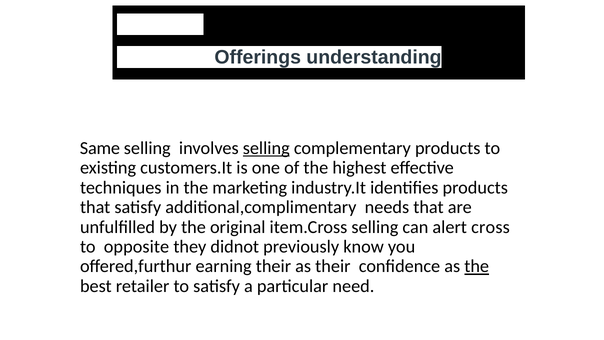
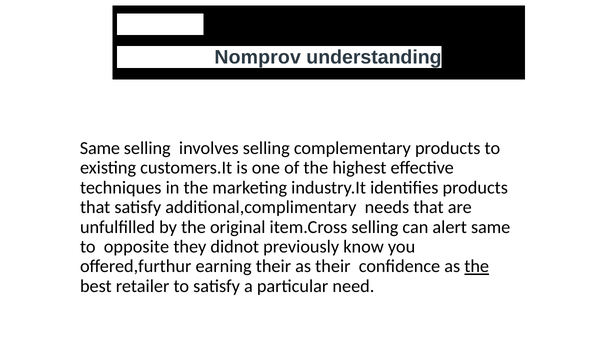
Offerings: Offerings -> Nomprov
selling at (266, 148) underline: present -> none
alert cross: cross -> same
